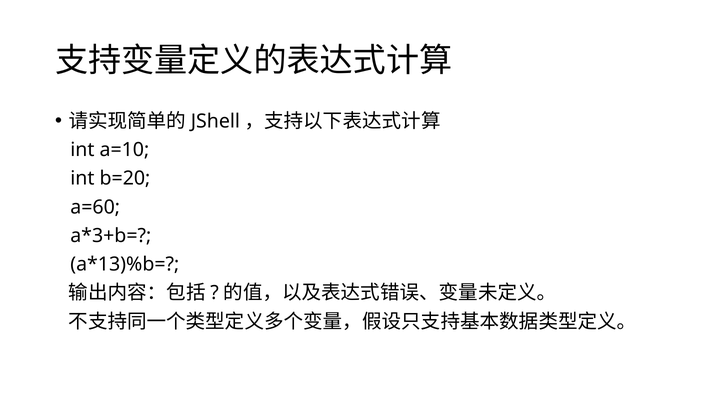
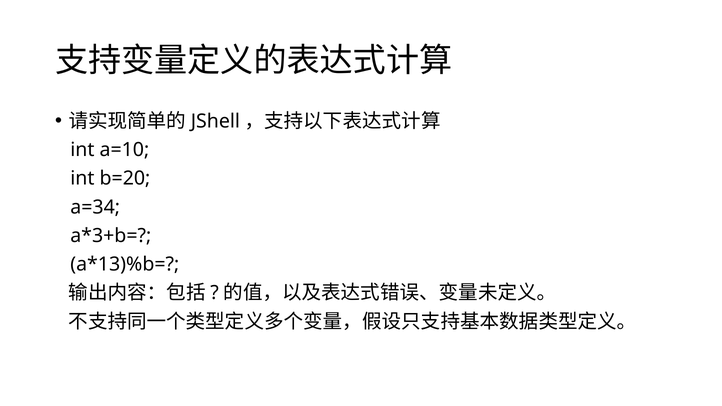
a=60: a=60 -> a=34
